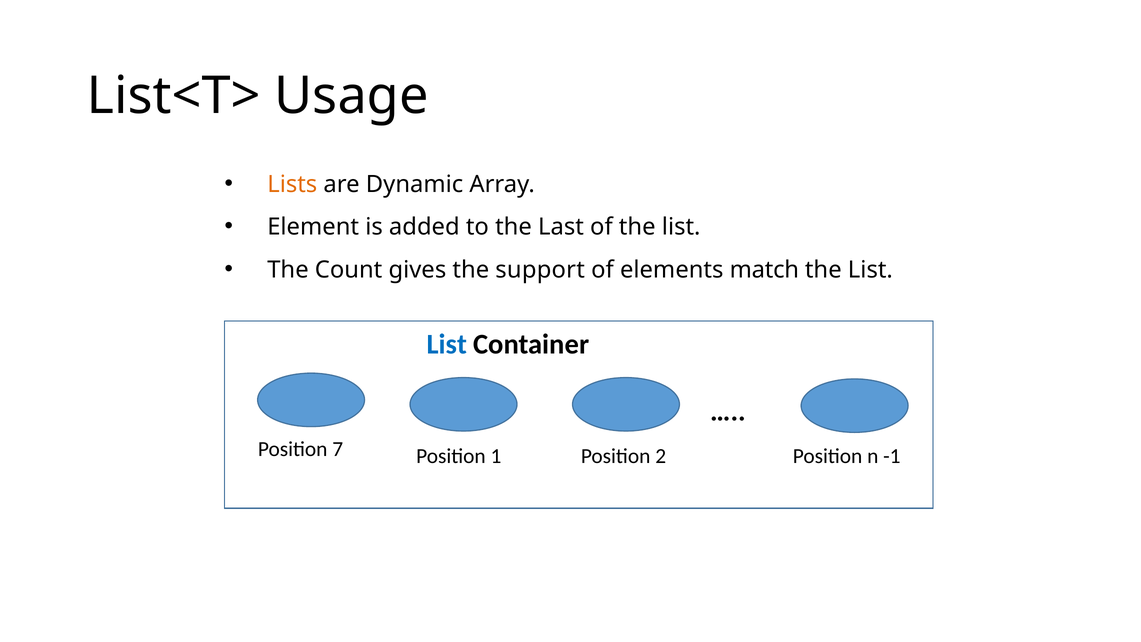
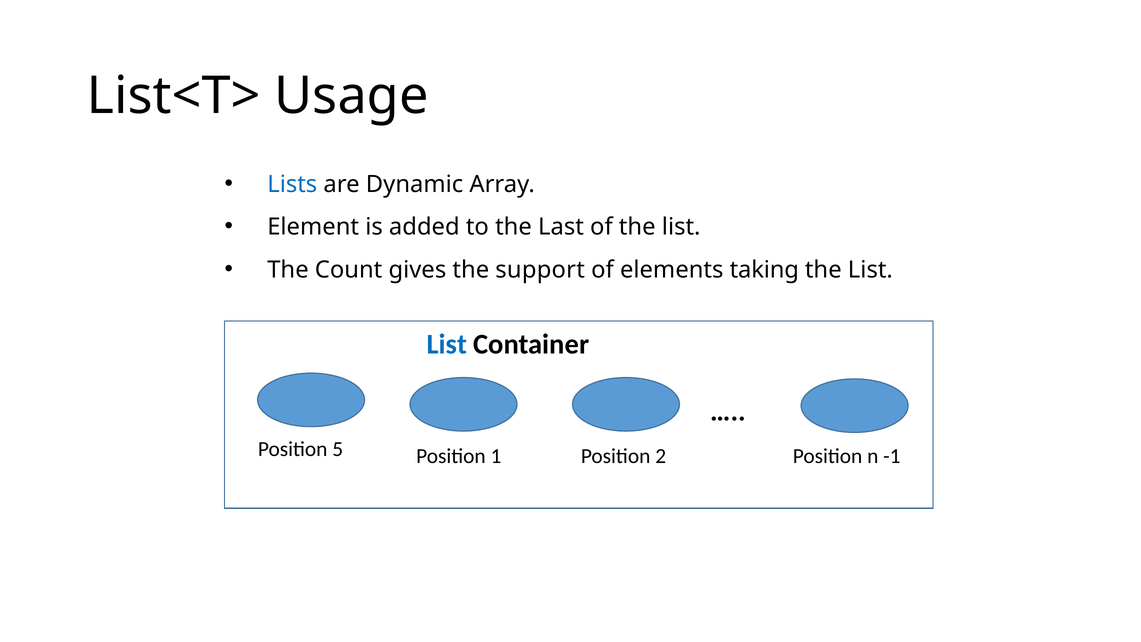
Lists colour: orange -> blue
match: match -> taking
7: 7 -> 5
